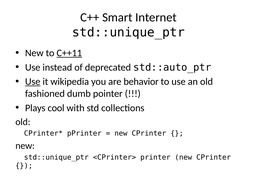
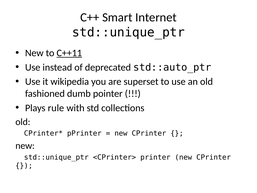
Use at (33, 82) underline: present -> none
behavior: behavior -> superset
cool: cool -> rule
